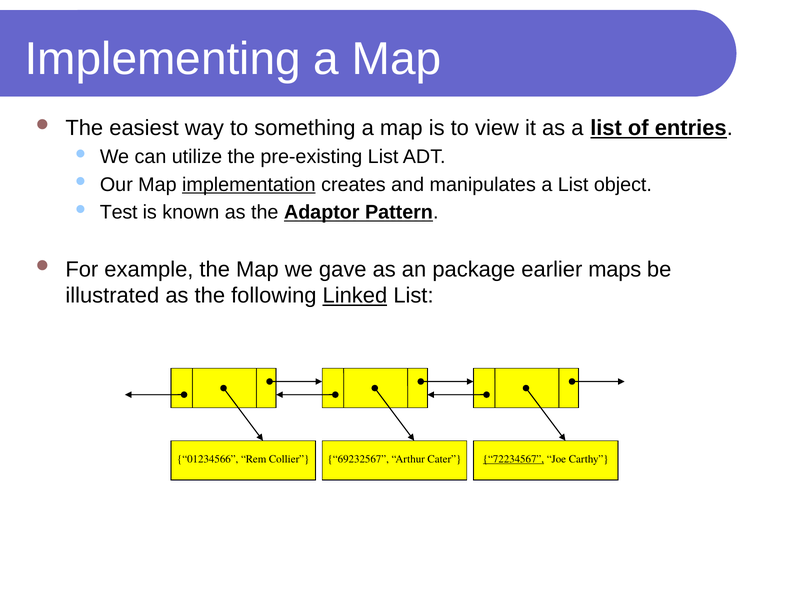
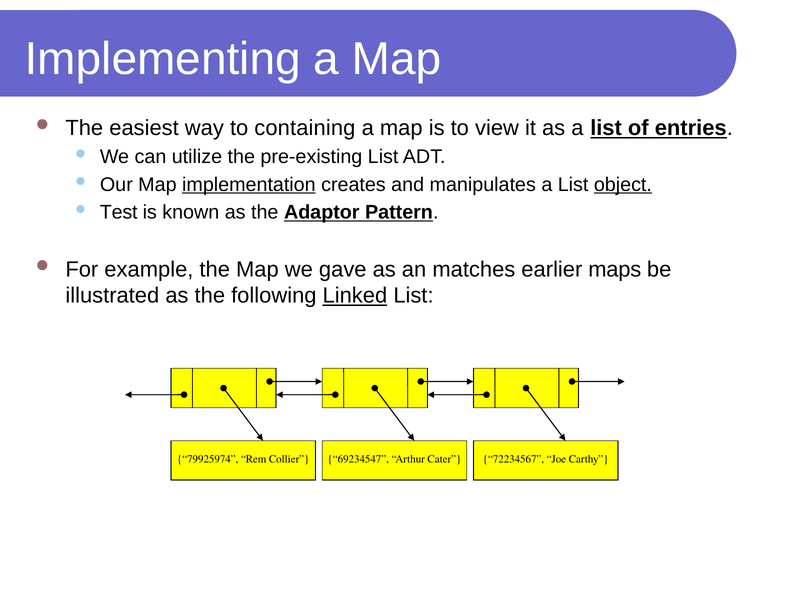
something: something -> containing
object underline: none -> present
package: package -> matches
01234566: 01234566 -> 79925974
69232567: 69232567 -> 69234547
72234567 underline: present -> none
